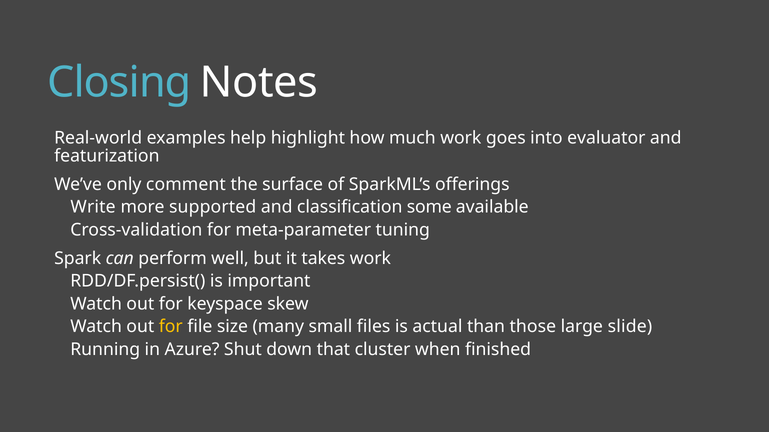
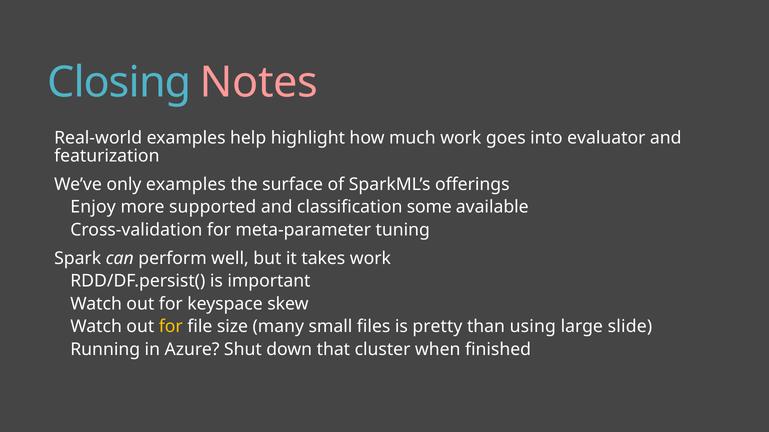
Notes colour: white -> pink
only comment: comment -> examples
Write: Write -> Enjoy
actual: actual -> pretty
those: those -> using
